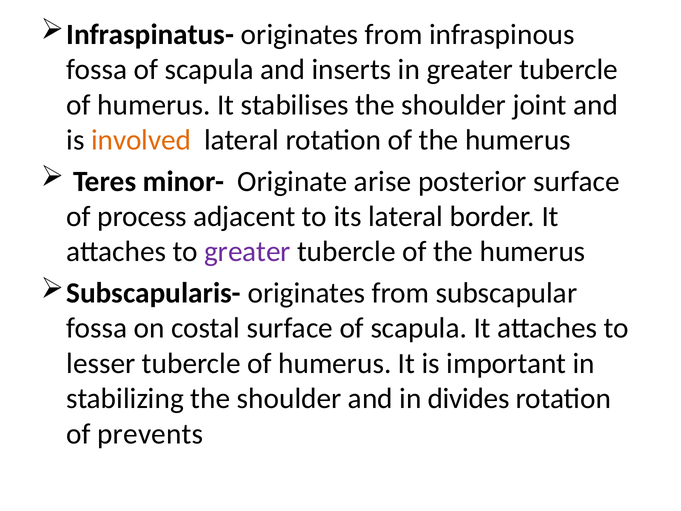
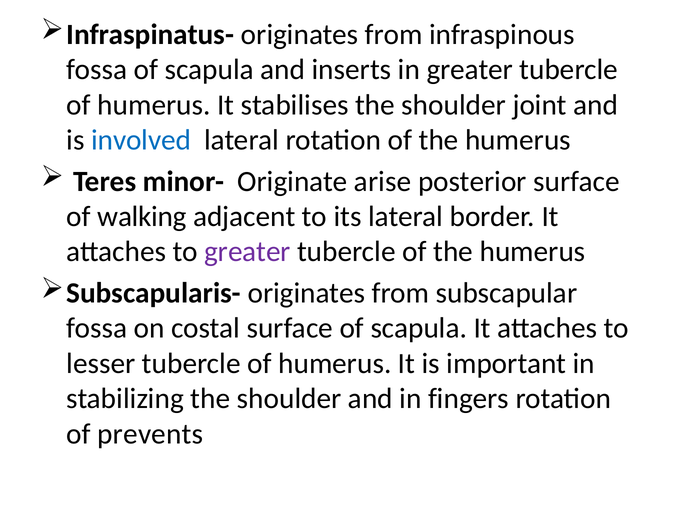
involved colour: orange -> blue
process: process -> walking
divides: divides -> fingers
